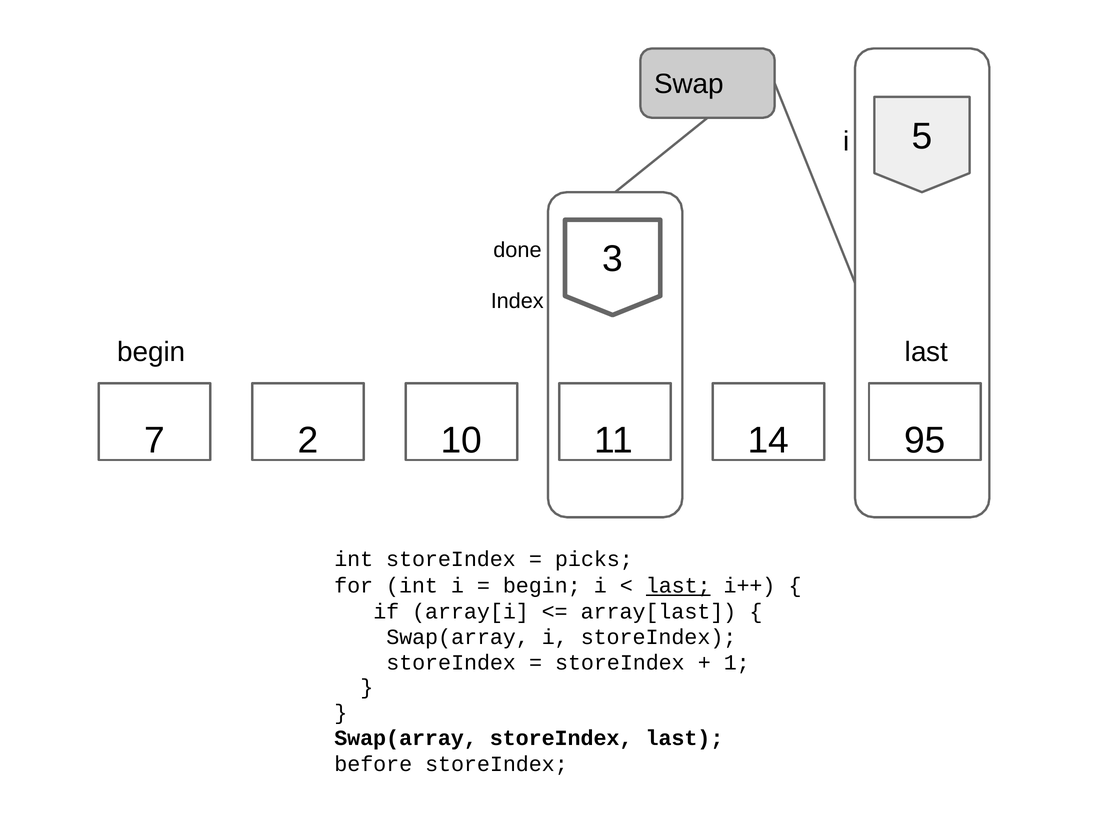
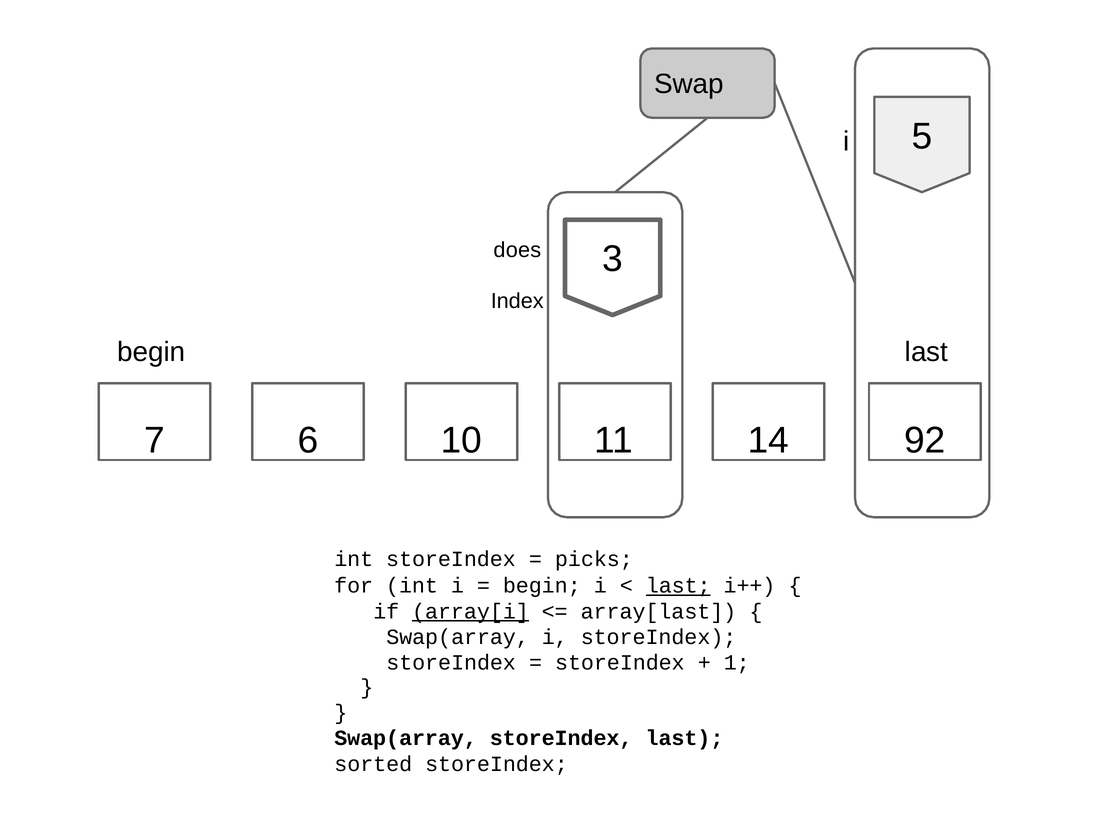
done: done -> does
2: 2 -> 6
95: 95 -> 92
array[i underline: none -> present
before: before -> sorted
